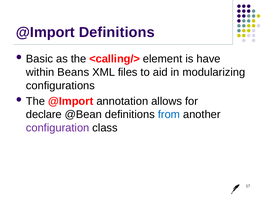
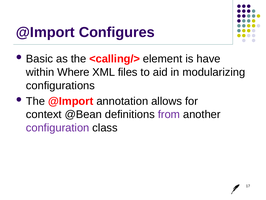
@Import Definitions: Definitions -> Configures
Beans: Beans -> Where
declare: declare -> context
from colour: blue -> purple
